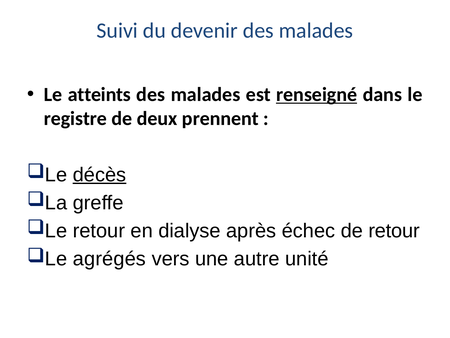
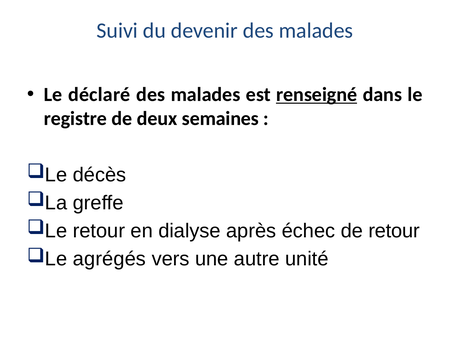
atteints: atteints -> déclaré
prennent: prennent -> semaines
décès underline: present -> none
